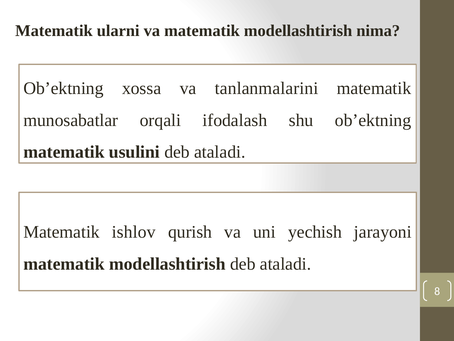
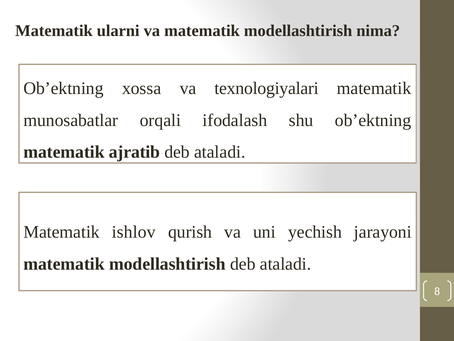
tanlanmalarini: tanlanmalarini -> texnologiyalari
usulini: usulini -> ajratib
